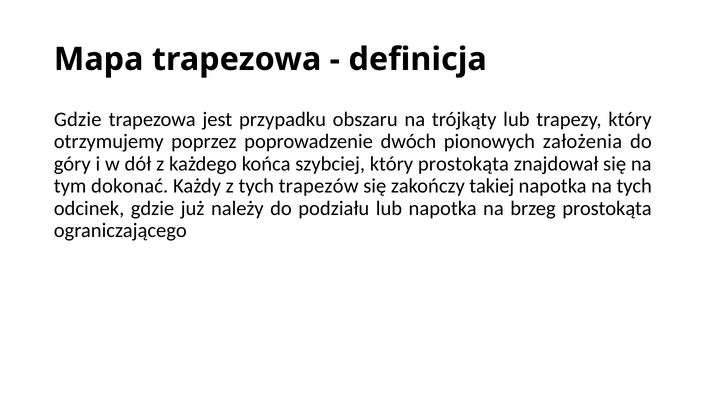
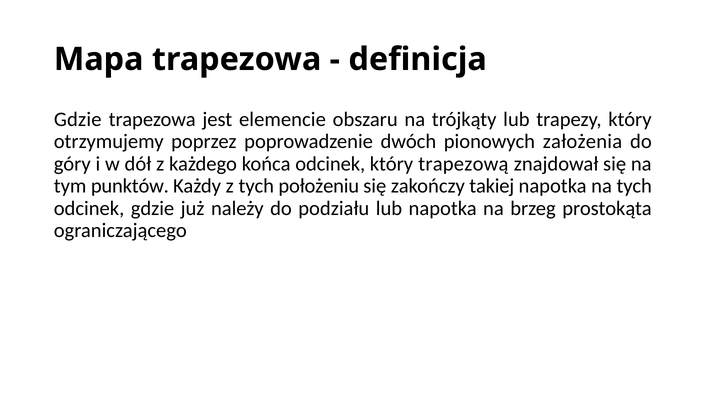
przypadku: przypadku -> elemencie
końca szybciej: szybciej -> odcinek
który prostokąta: prostokąta -> trapezową
dokonać: dokonać -> punktów
trapezów: trapezów -> położeniu
